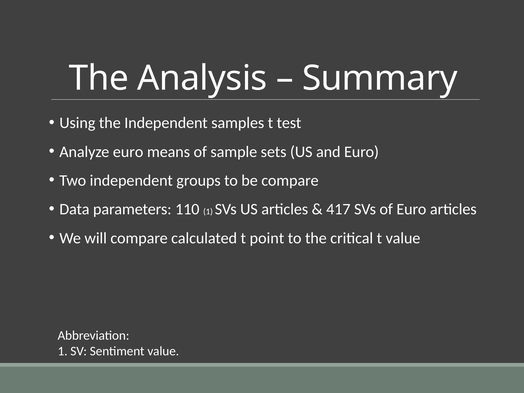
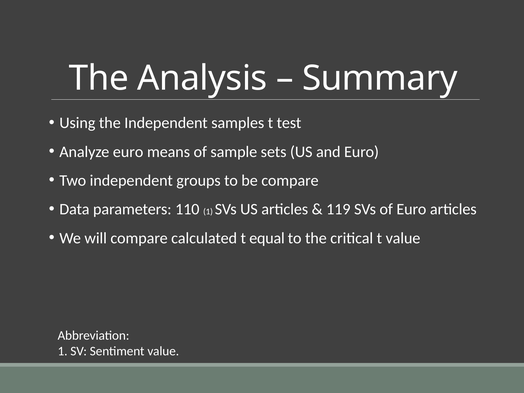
417: 417 -> 119
point: point -> equal
